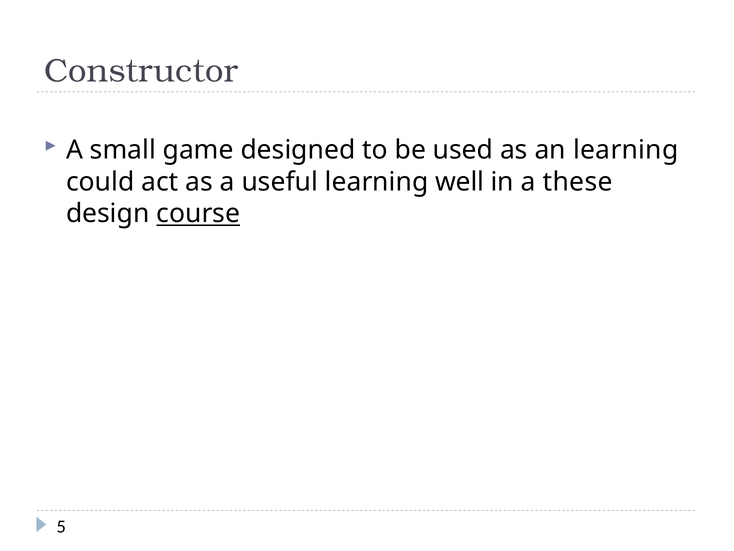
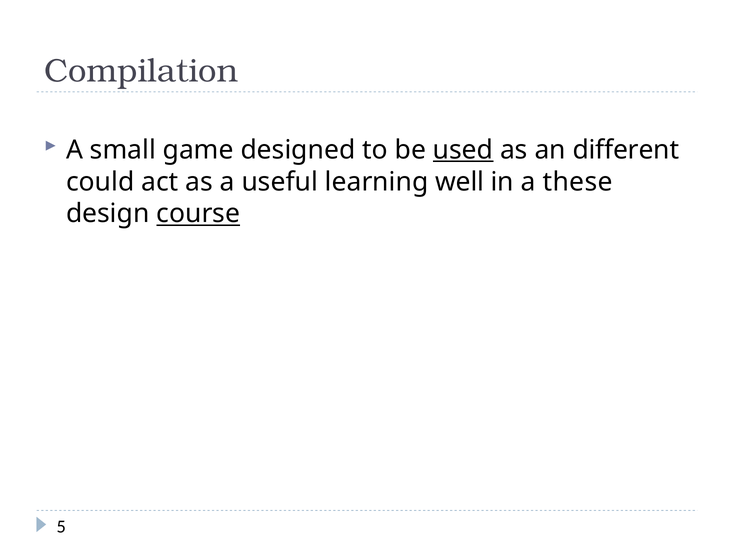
Constructor: Constructor -> Compilation
used underline: none -> present
an learning: learning -> different
